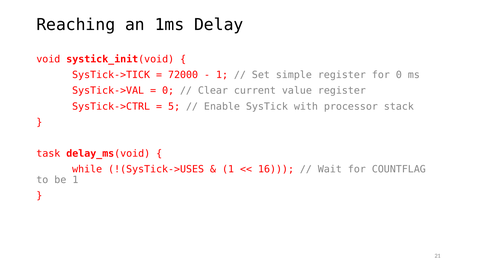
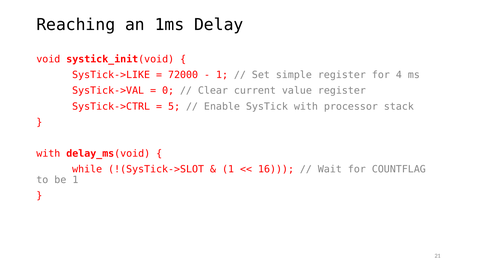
SysTick->TICK: SysTick->TICK -> SysTick->LIKE
for 0: 0 -> 4
task at (48, 154): task -> with
!(SysTick->USES: !(SysTick->USES -> !(SysTick->SLOT
